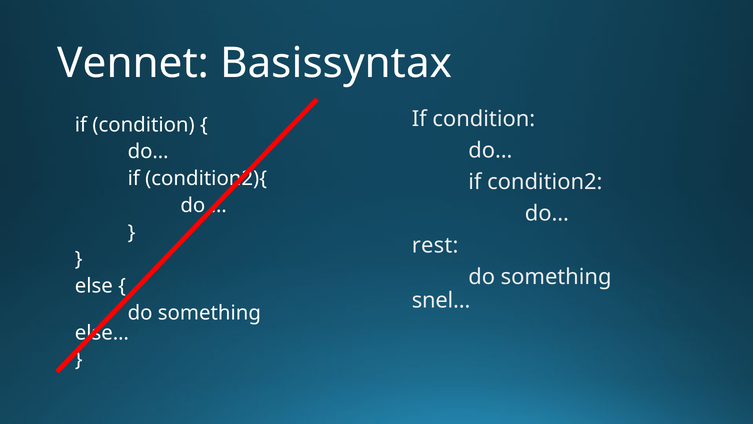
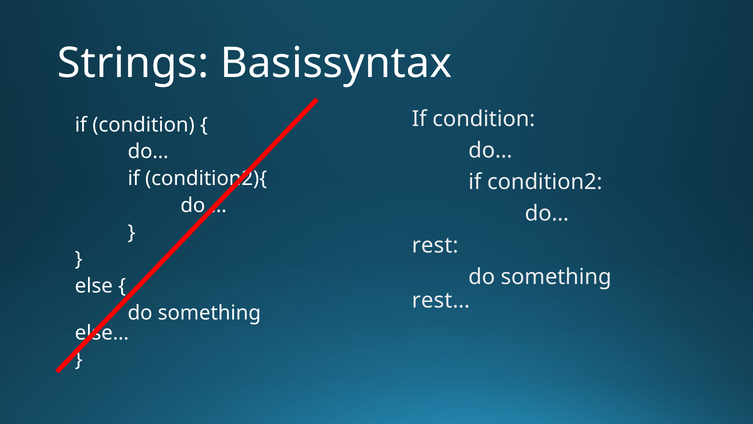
Vennet: Vennet -> Strings
snel…: snel… -> rest…
